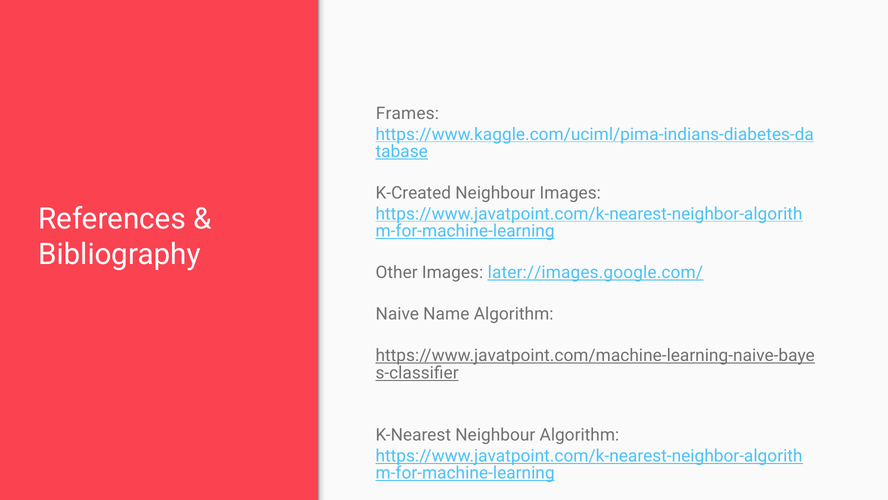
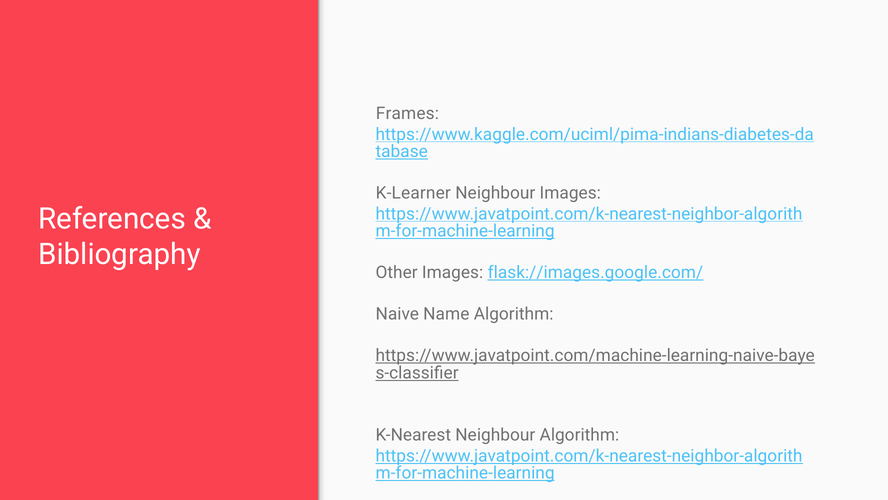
K-Created: K-Created -> K-Learner
later://images.google.com/: later://images.google.com/ -> flask://images.google.com/
